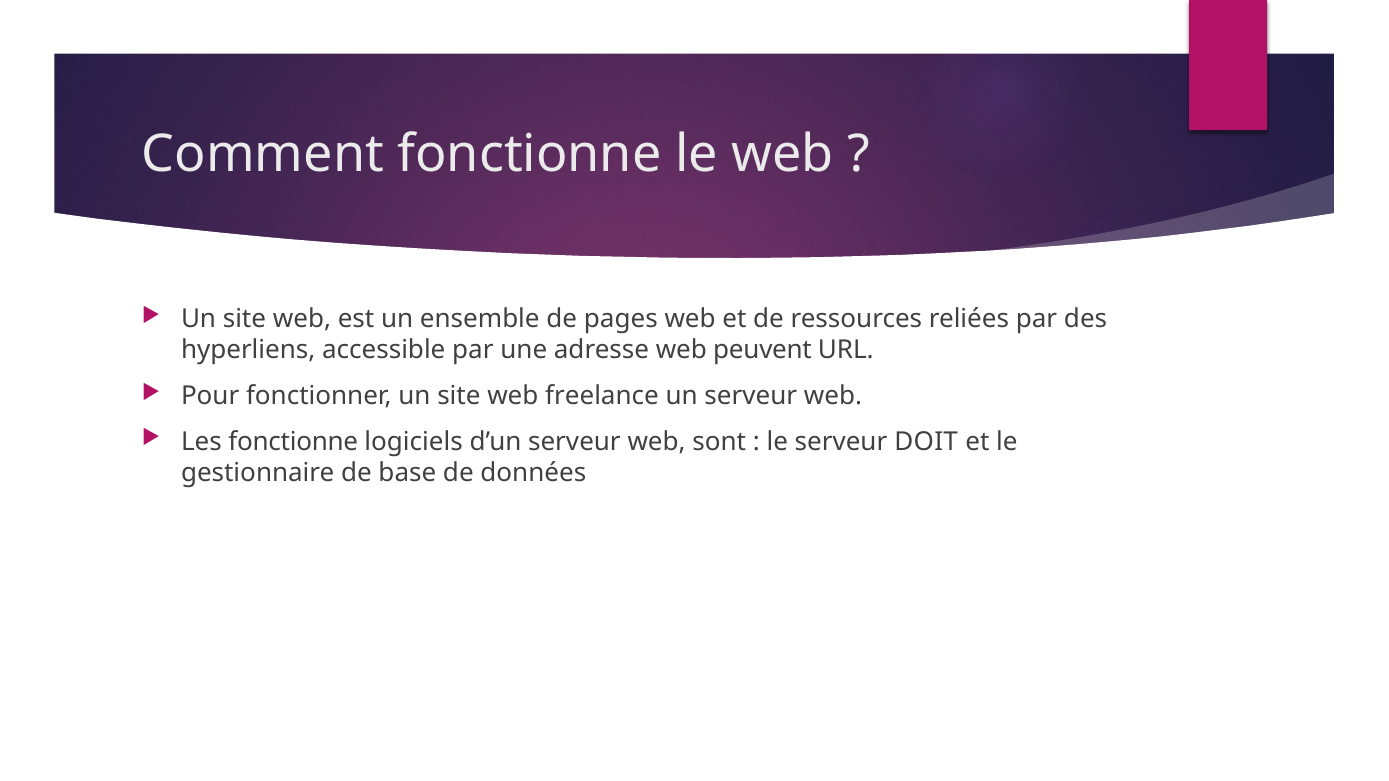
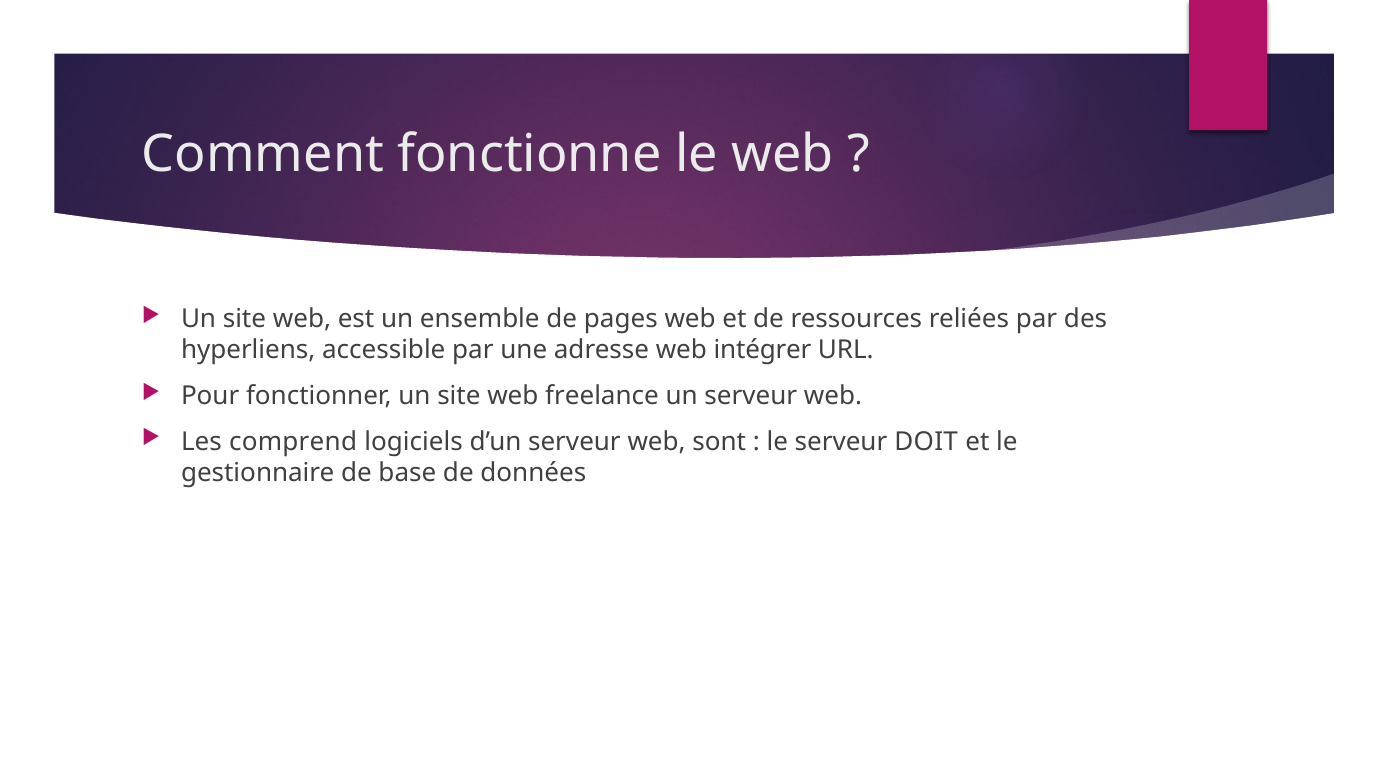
peuvent: peuvent -> intégrer
Les fonctionne: fonctionne -> comprend
